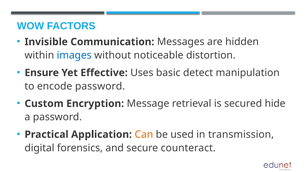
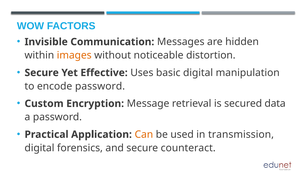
images colour: blue -> orange
Ensure at (42, 73): Ensure -> Secure
basic detect: detect -> digital
hide: hide -> data
